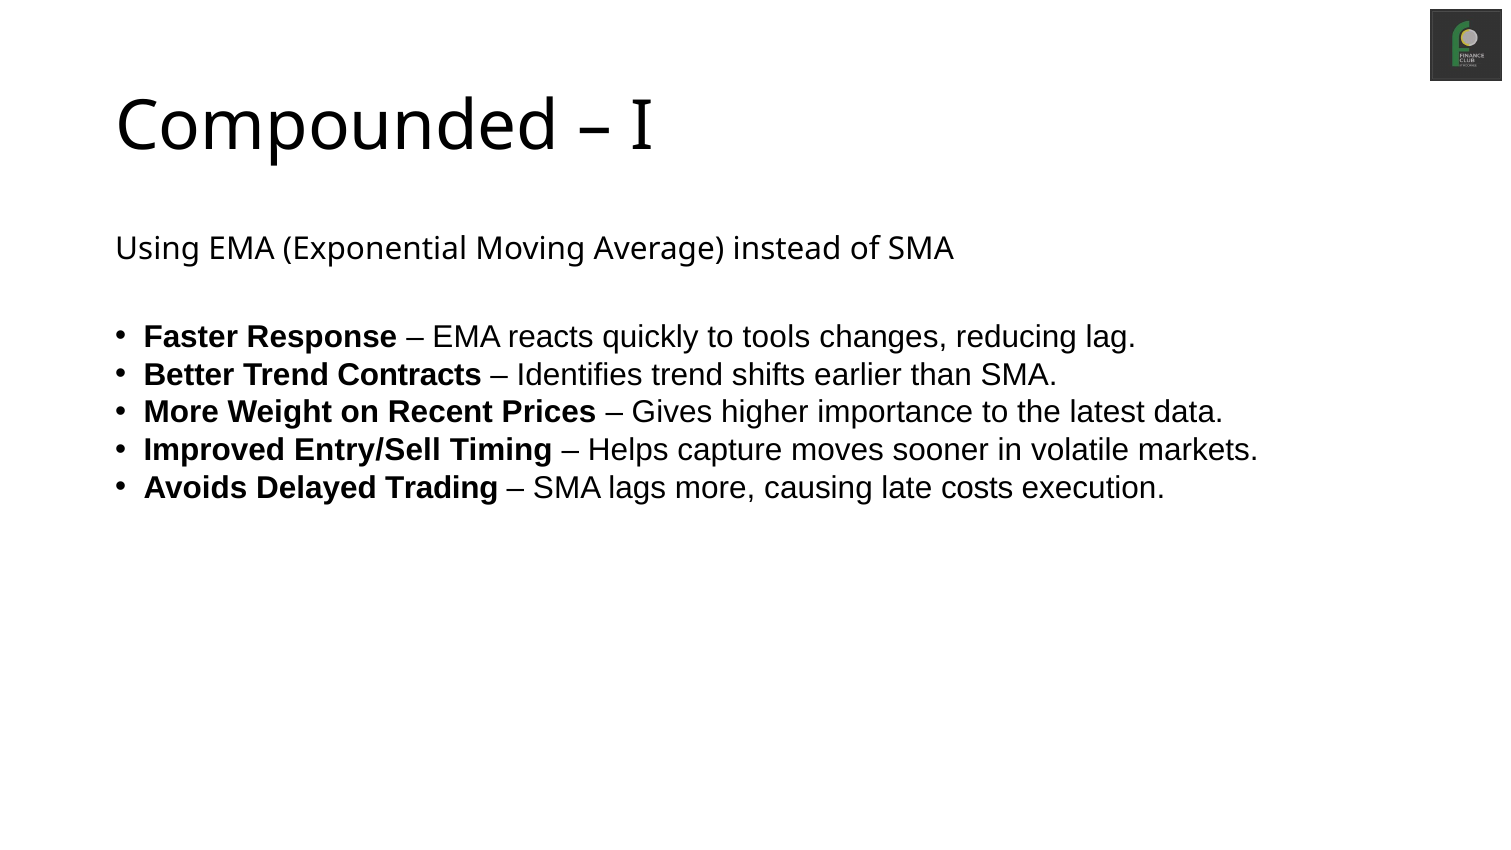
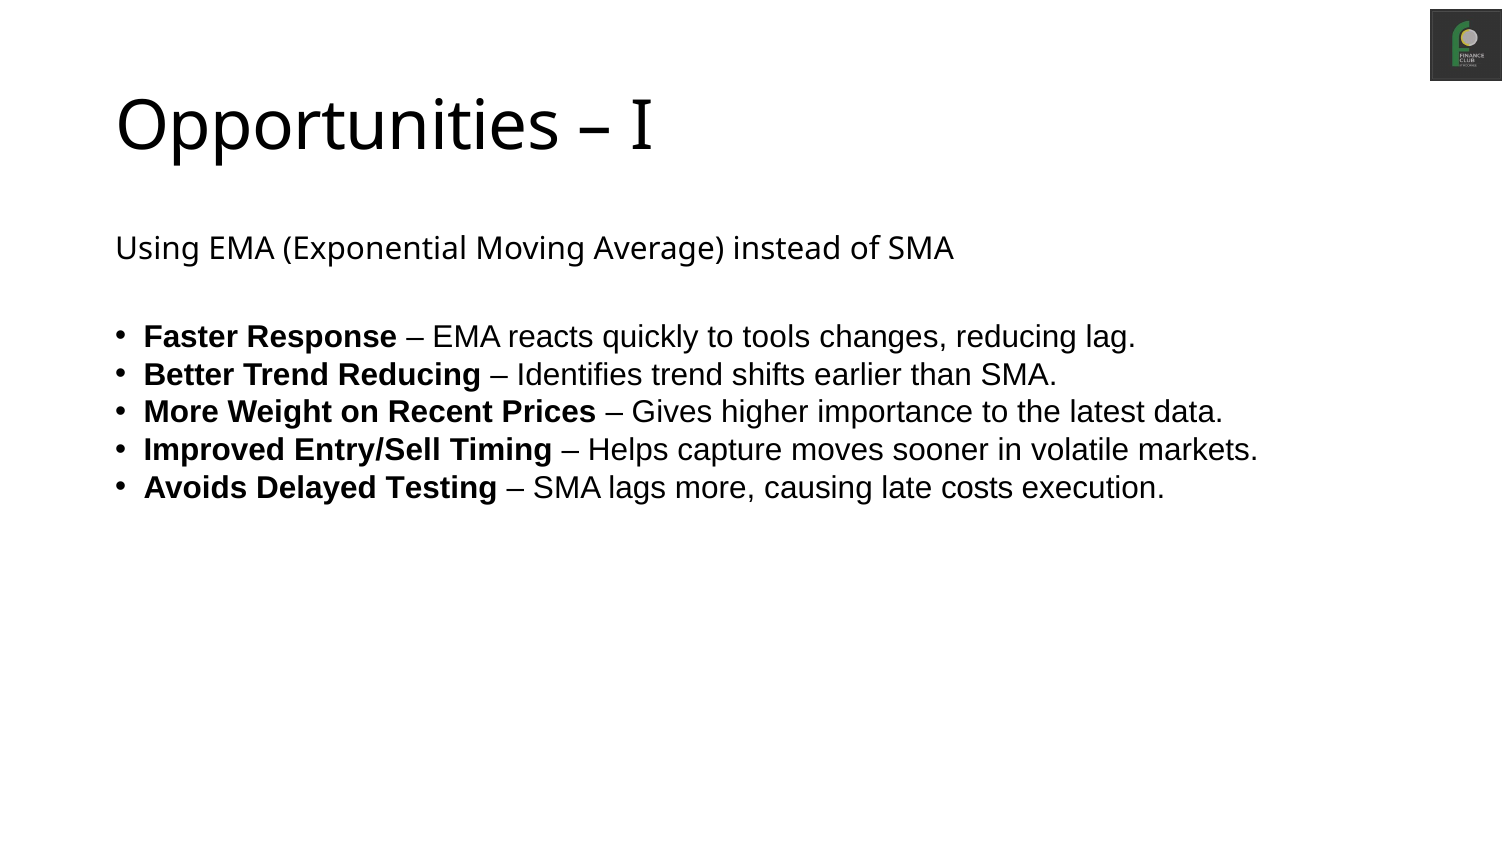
Compounded: Compounded -> Opportunities
Trend Contracts: Contracts -> Reducing
Trading: Trading -> Testing
